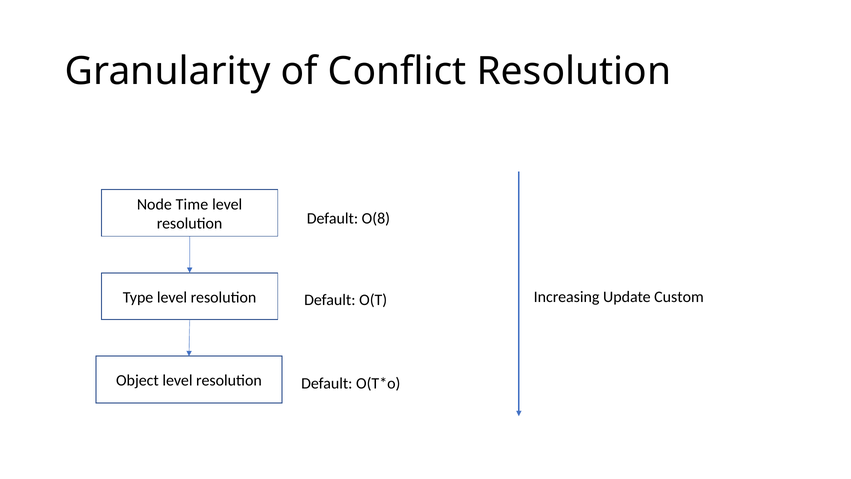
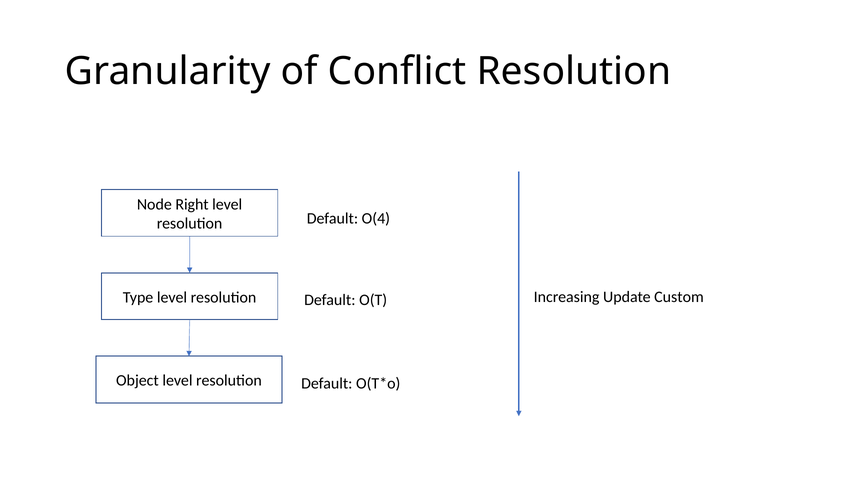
Time: Time -> Right
O(8: O(8 -> O(4
